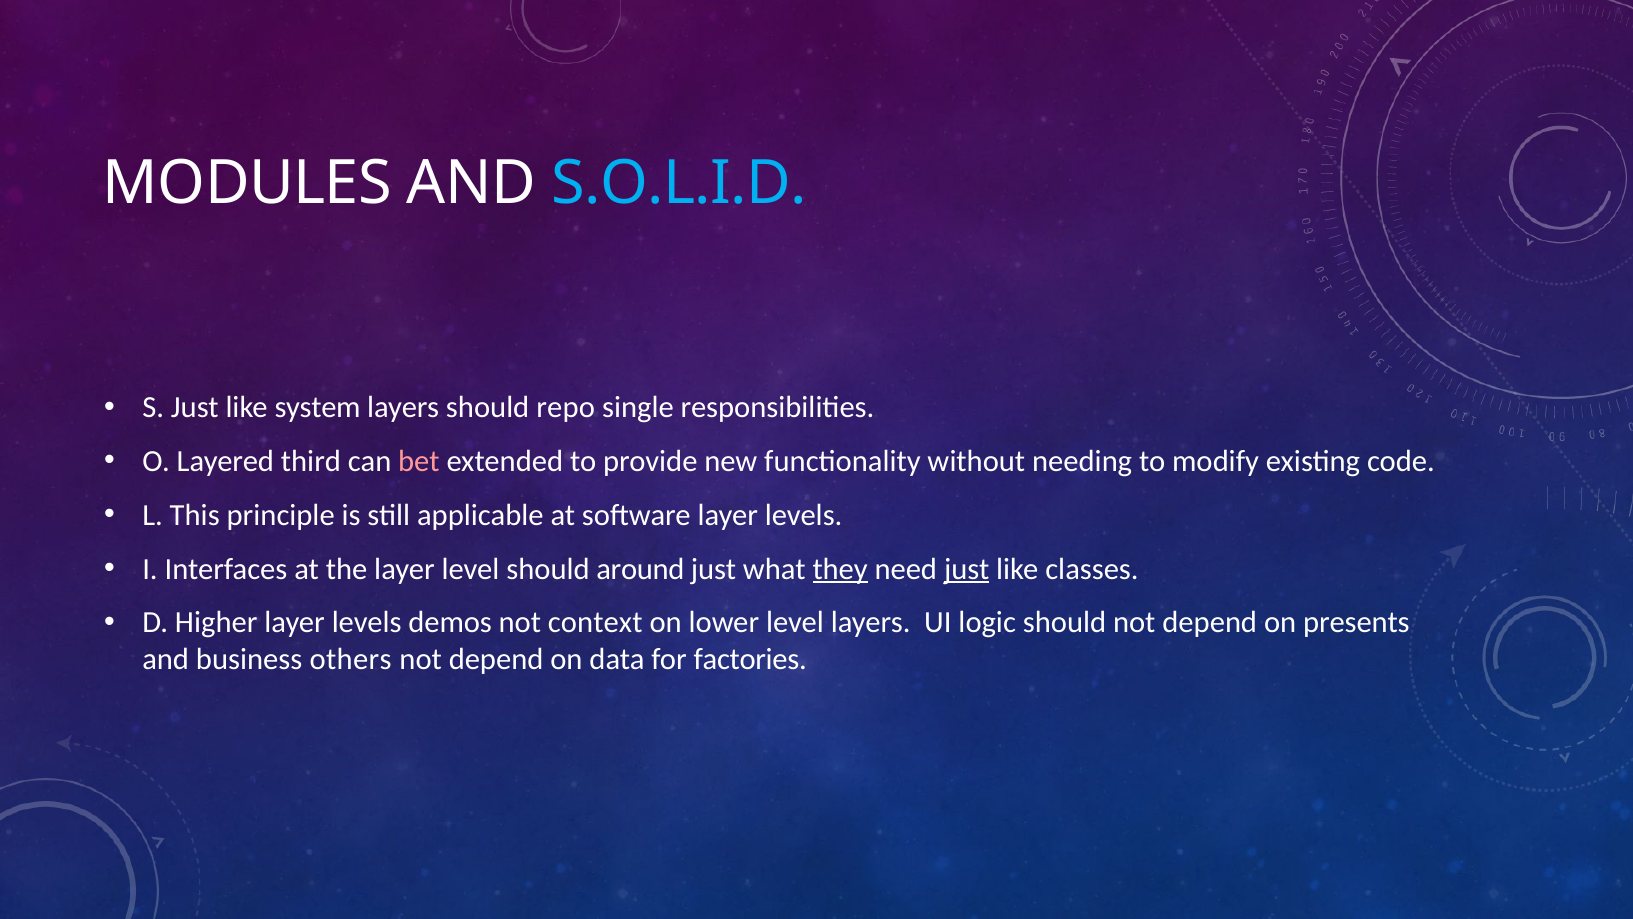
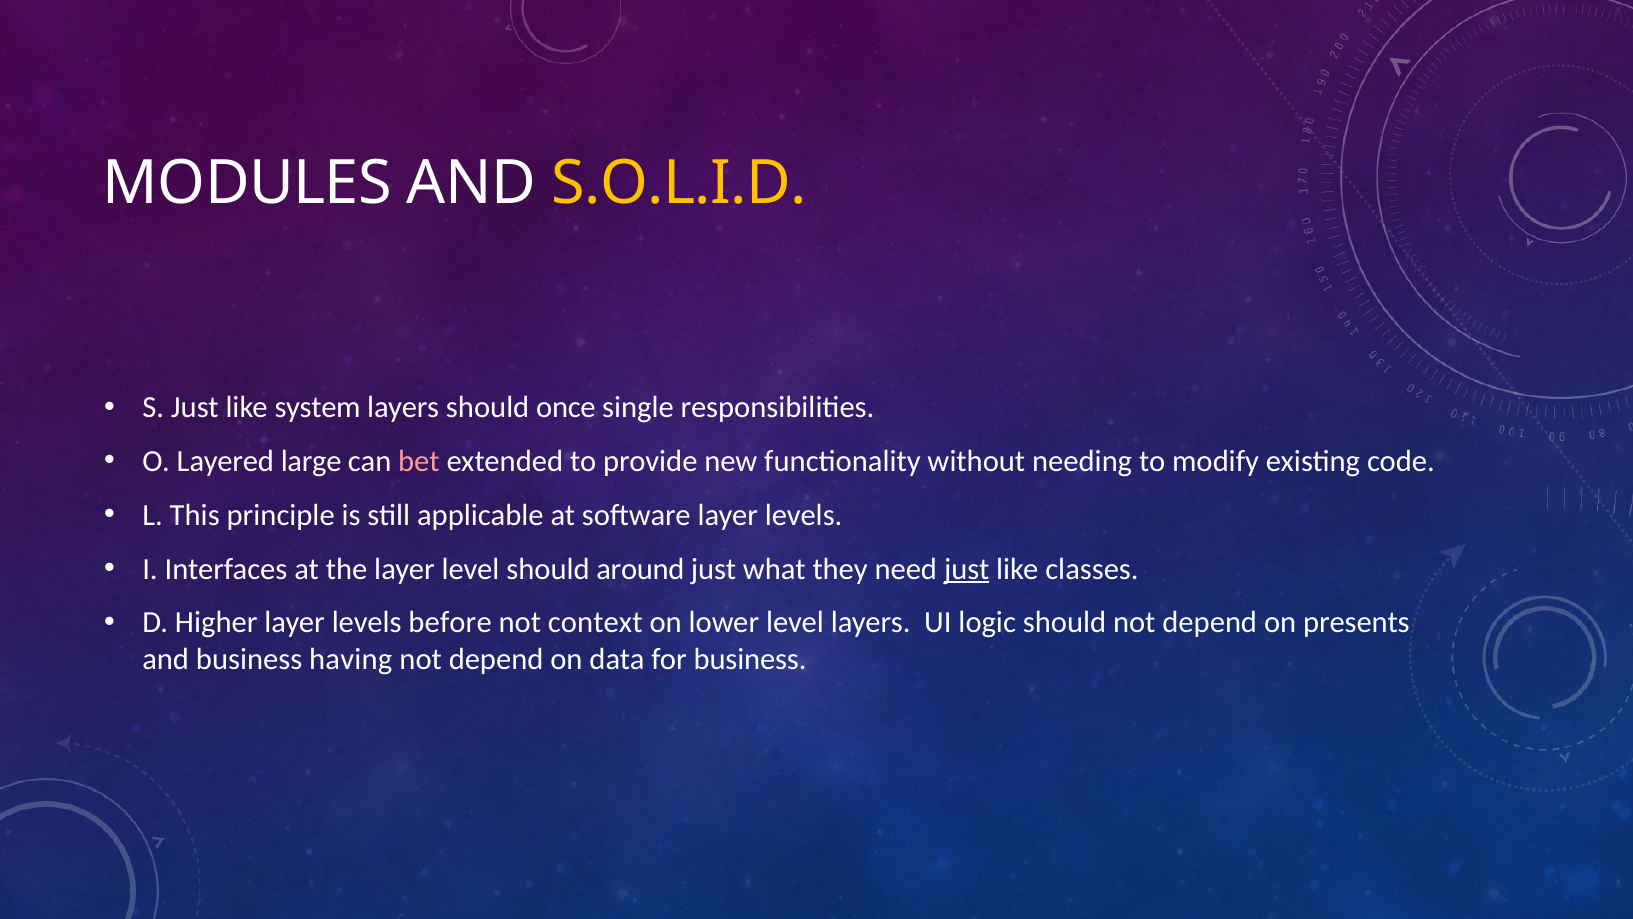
S.O.L.I.D colour: light blue -> yellow
repo: repo -> once
third: third -> large
they underline: present -> none
demos: demos -> before
others: others -> having
for factories: factories -> business
